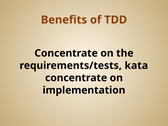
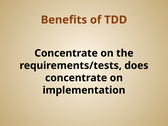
kata: kata -> does
